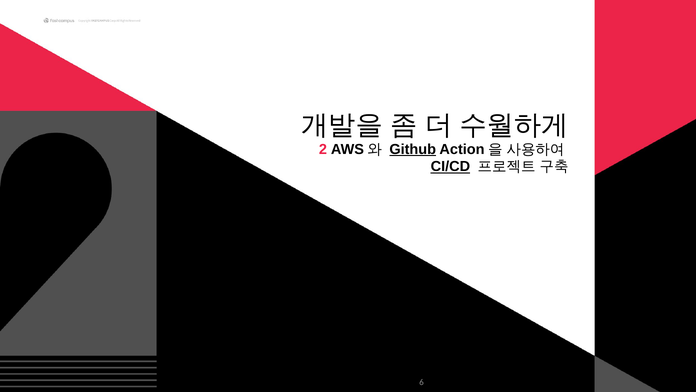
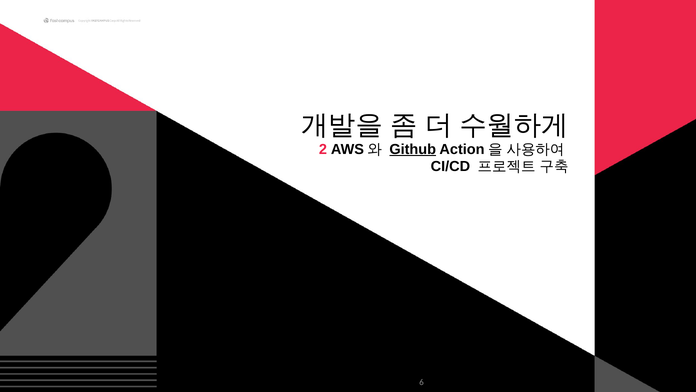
CI/CD underline: present -> none
